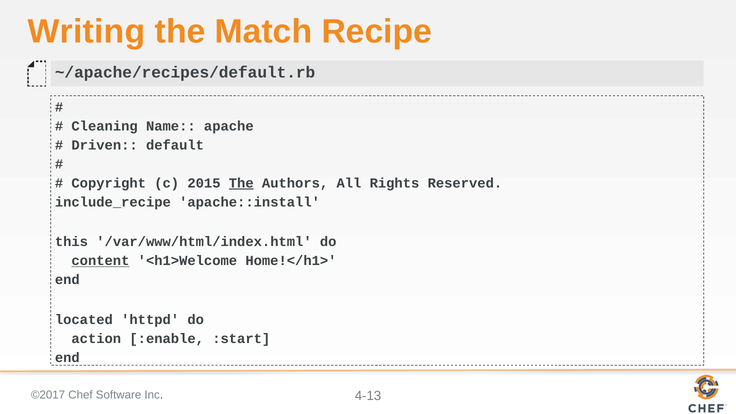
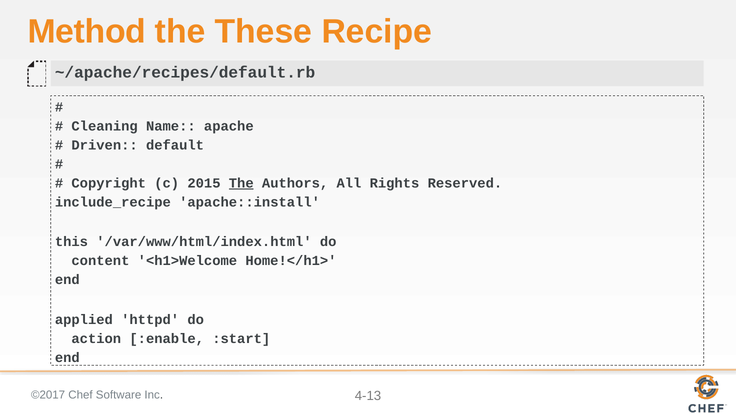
Writing: Writing -> Method
Match: Match -> These
content underline: present -> none
located: located -> applied
